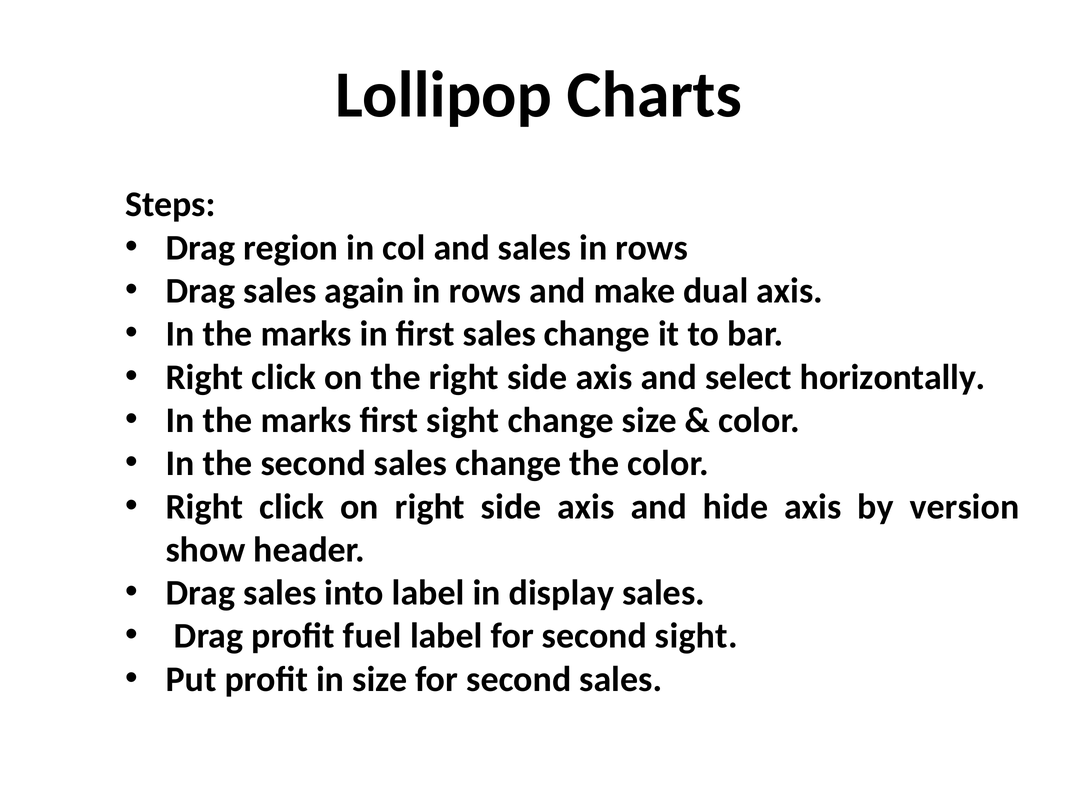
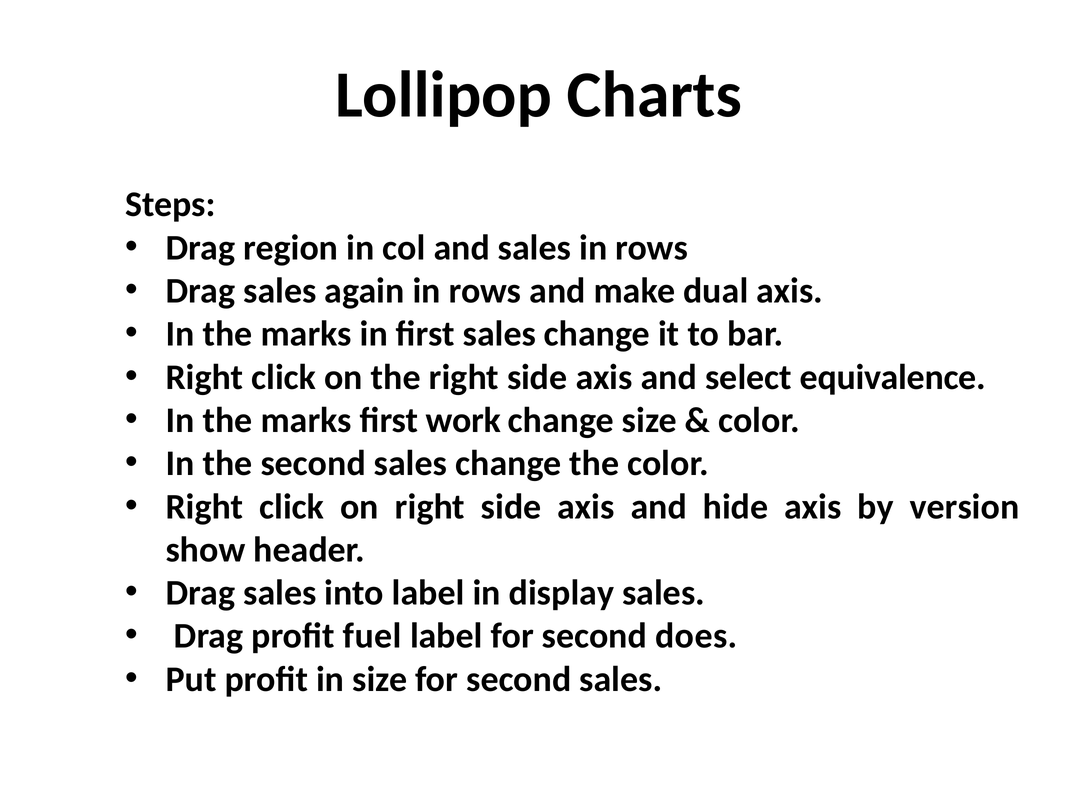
horizontally: horizontally -> equivalence
first sight: sight -> work
second sight: sight -> does
